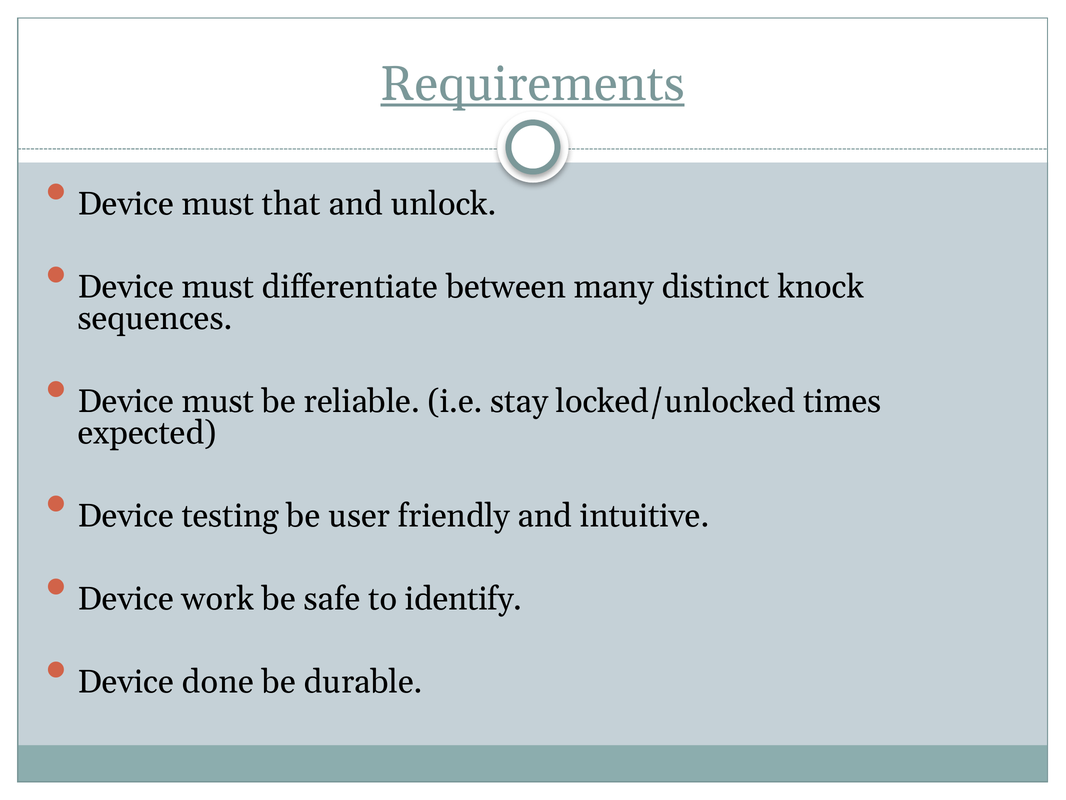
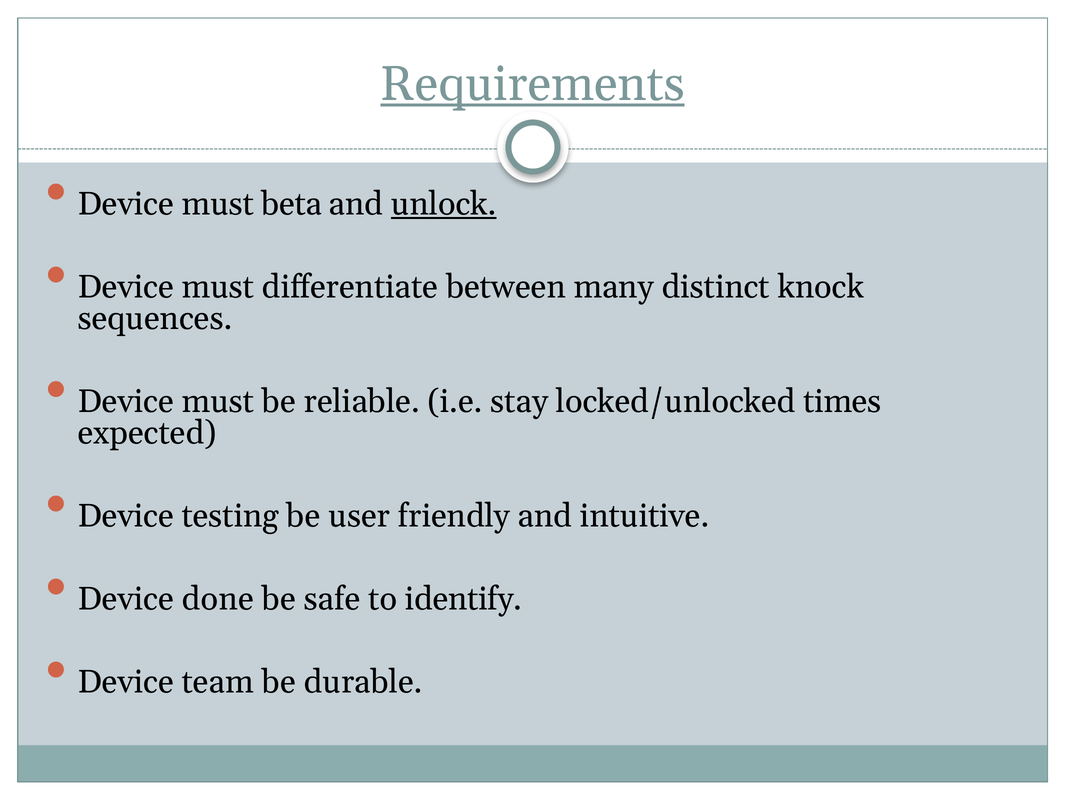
that: that -> beta
unlock underline: none -> present
work: work -> done
done: done -> team
